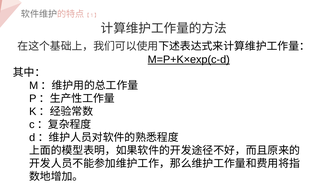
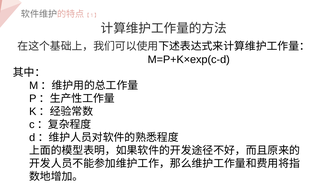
M=P+K×exp(c-d underline: present -> none
